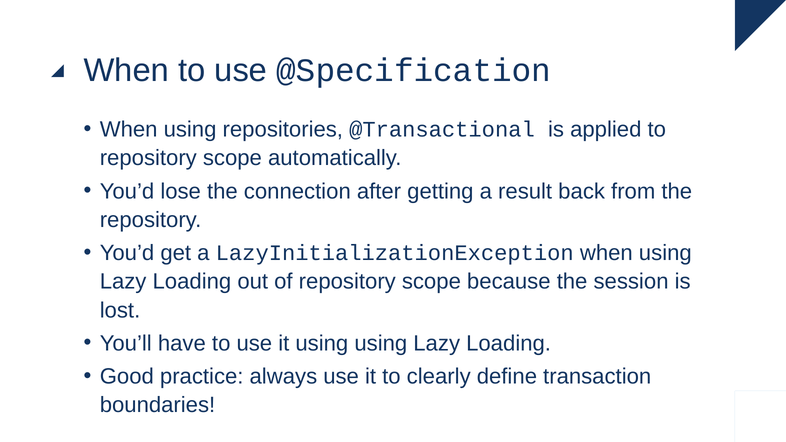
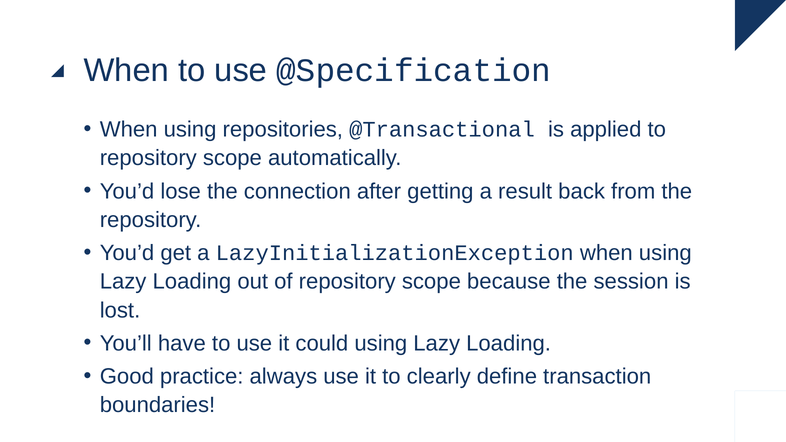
it using: using -> could
